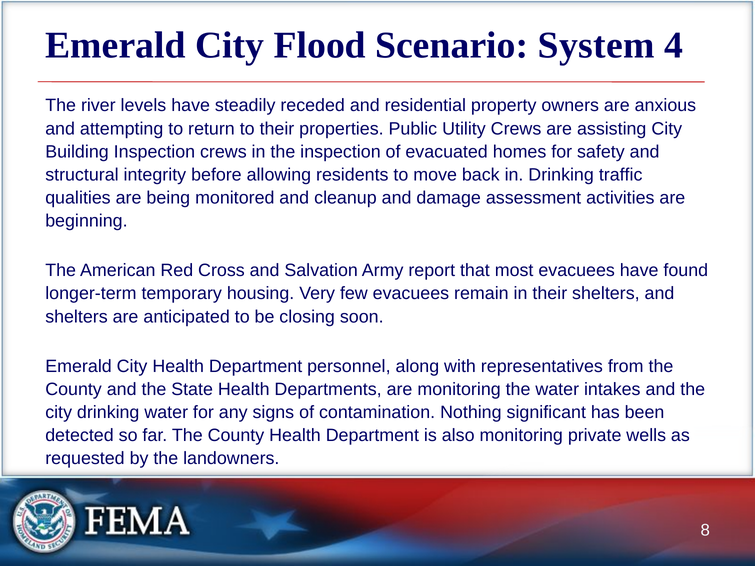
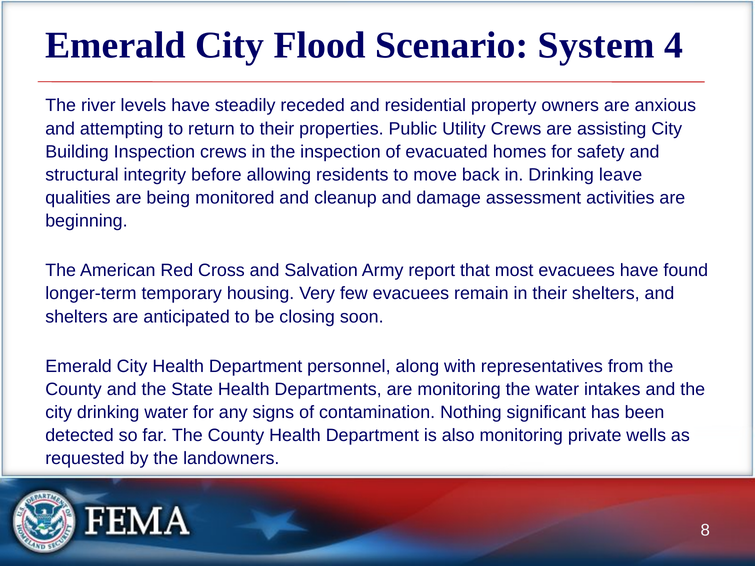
traffic: traffic -> leave
